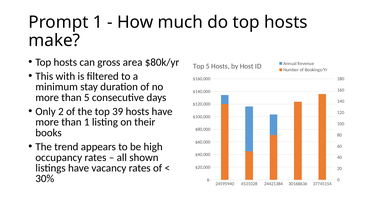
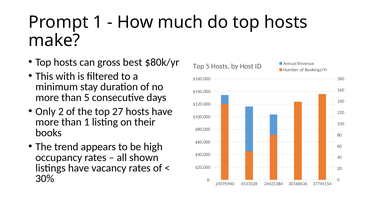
area: area -> best
39: 39 -> 27
